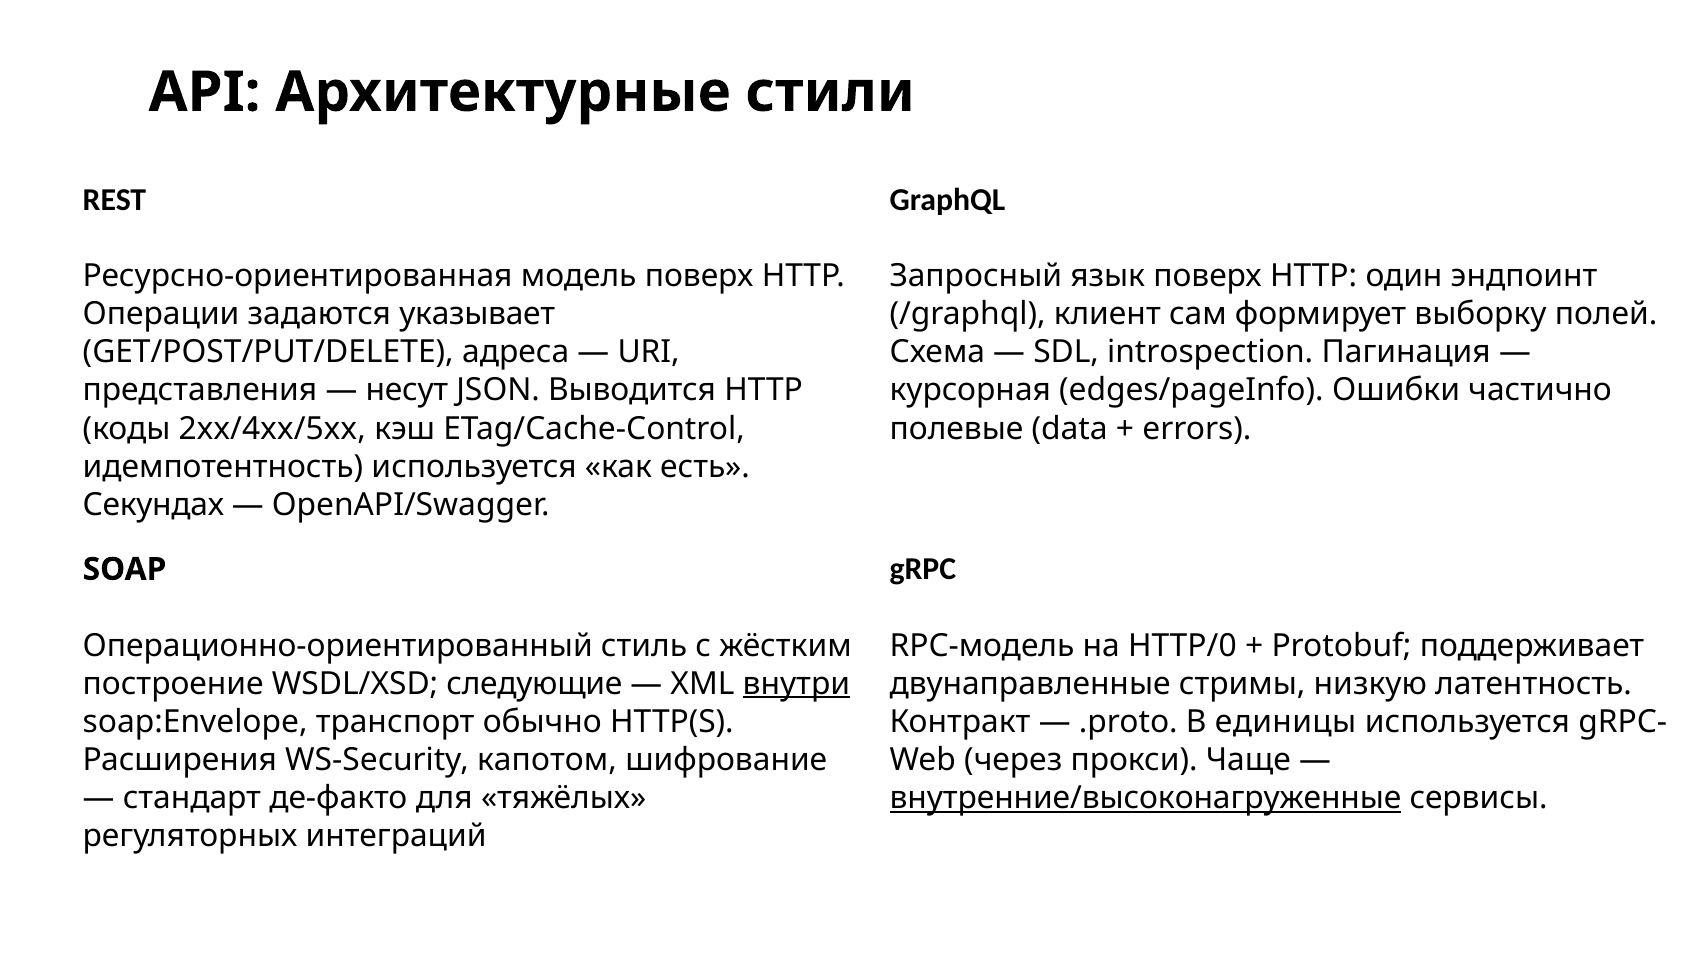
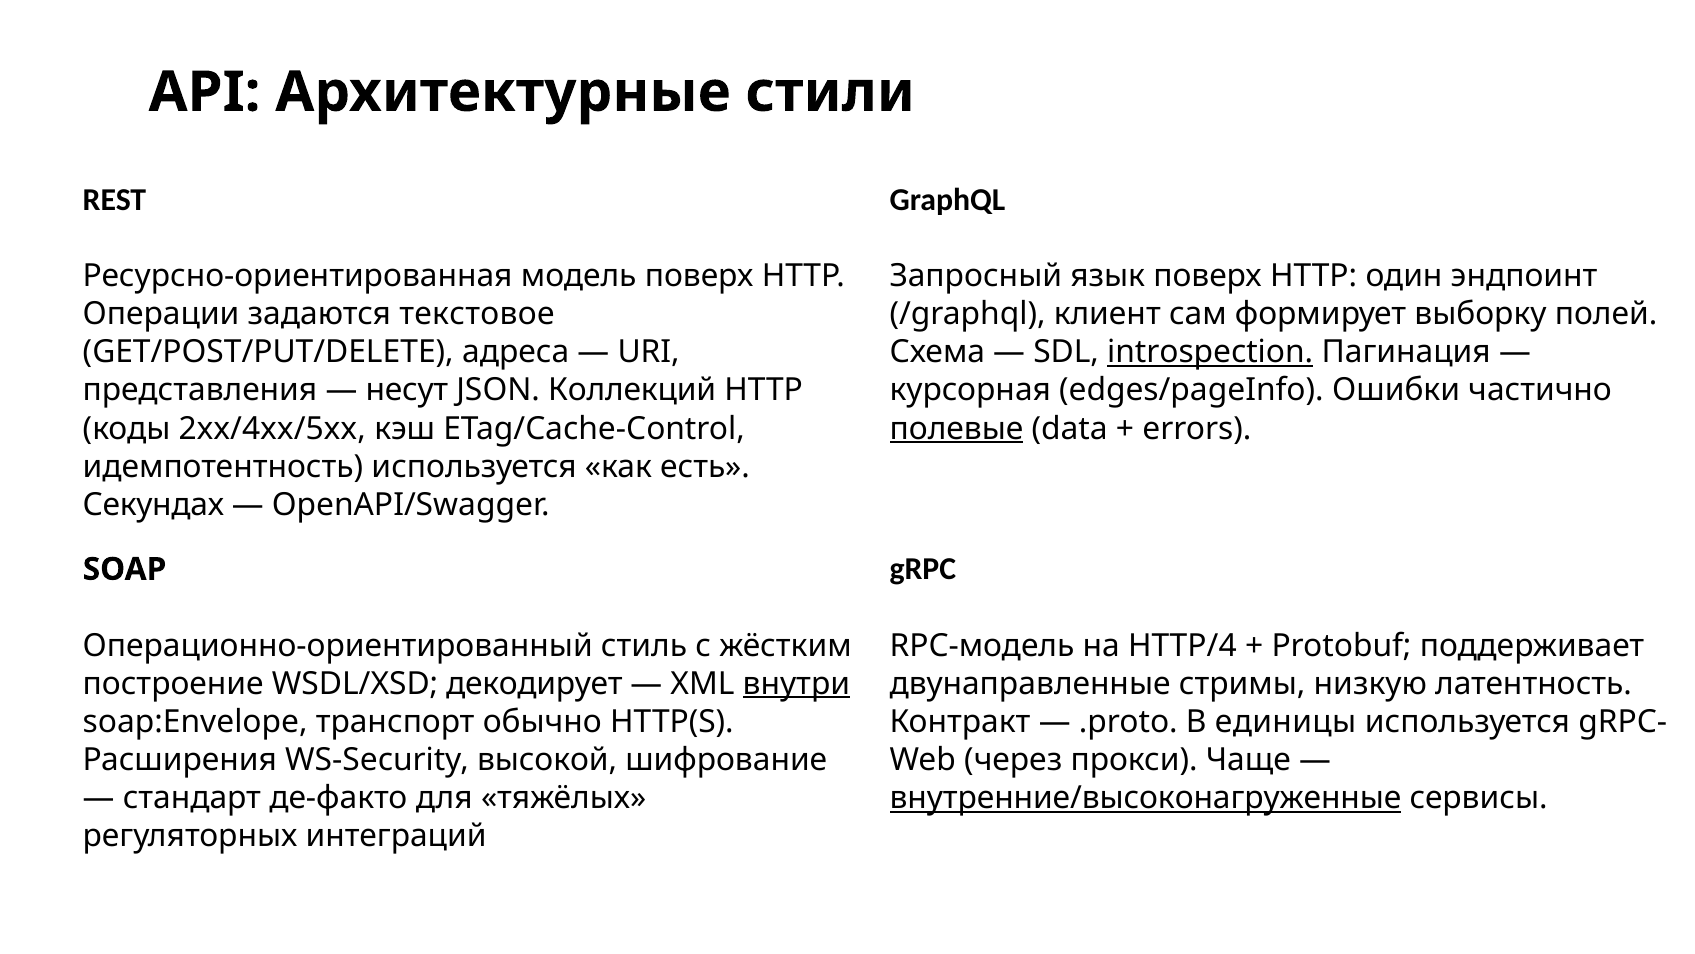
указывает: указывает -> текстовое
introspection underline: none -> present
Выводится: Выводится -> Коллекций
полевые underline: none -> present
HTTP/0: HTTP/0 -> HTTP/4
следующие: следующие -> декодирует
капотом: капотом -> высокой
